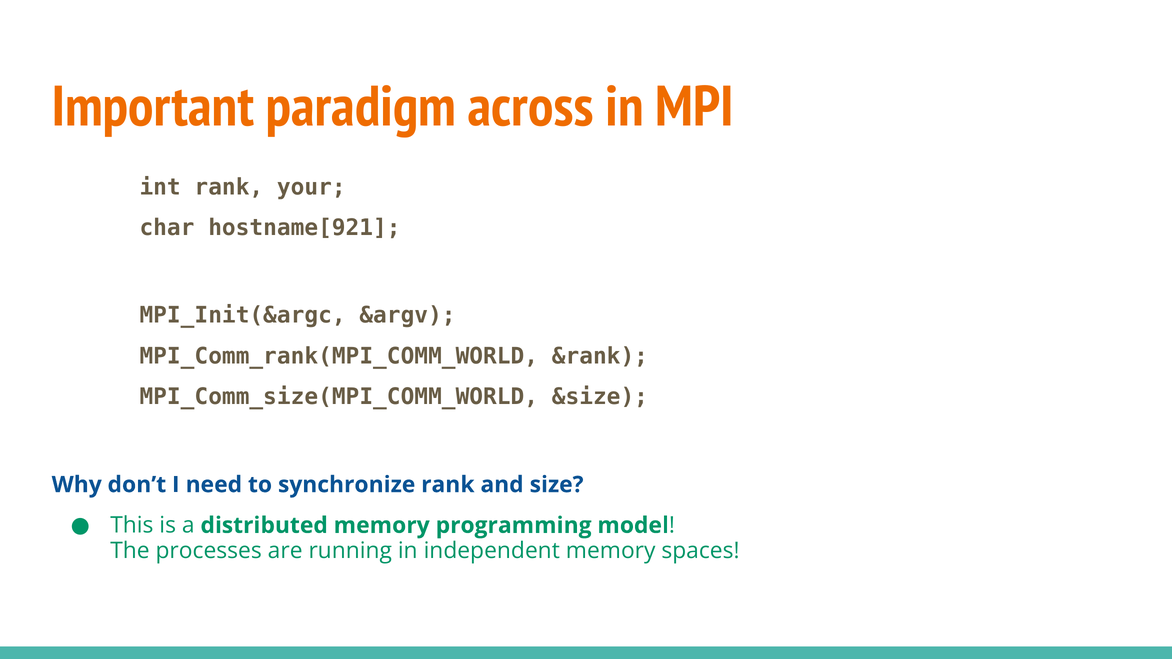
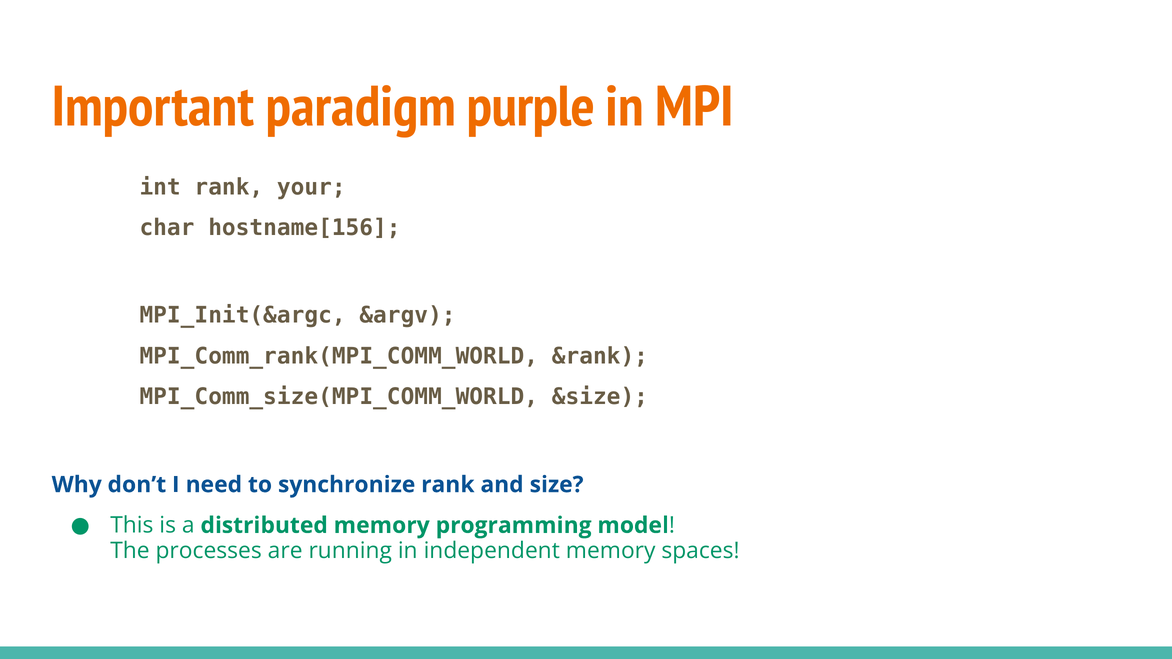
across: across -> purple
hostname[921: hostname[921 -> hostname[156
